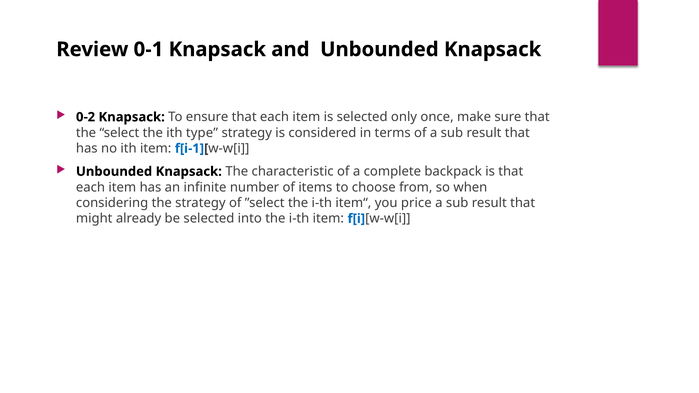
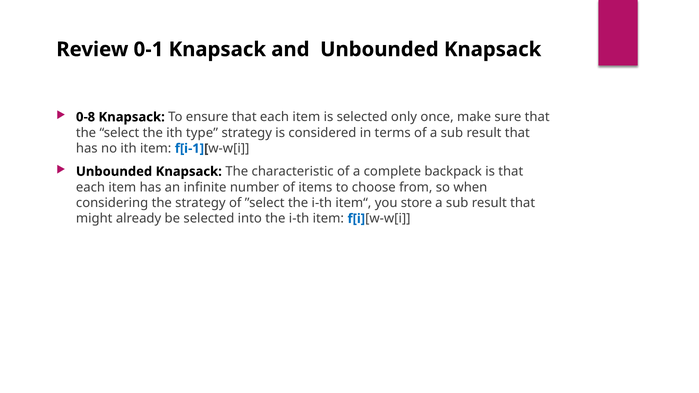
0-2: 0-2 -> 0-8
price: price -> store
